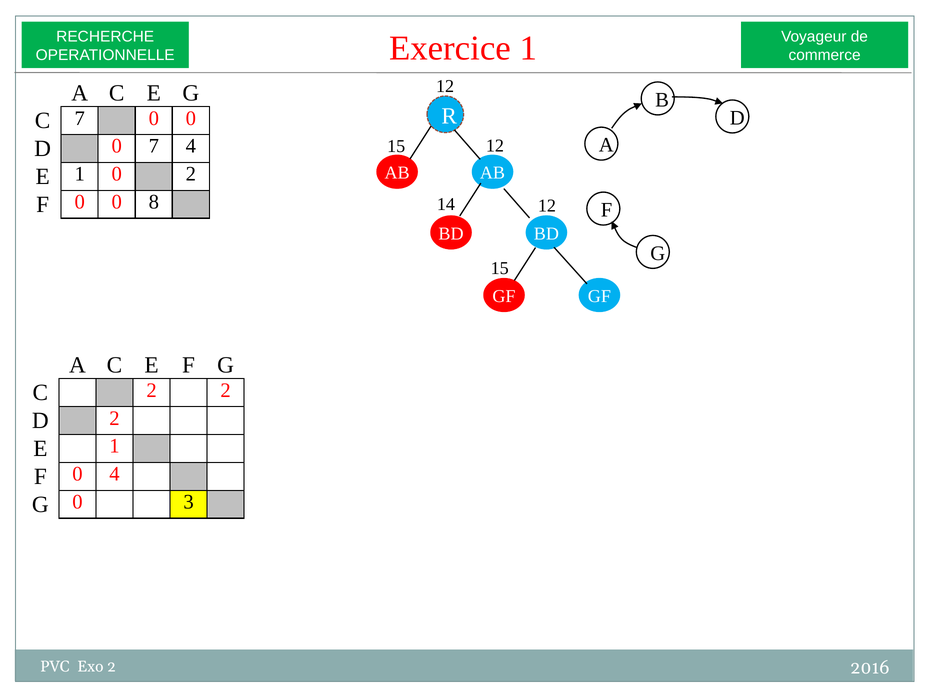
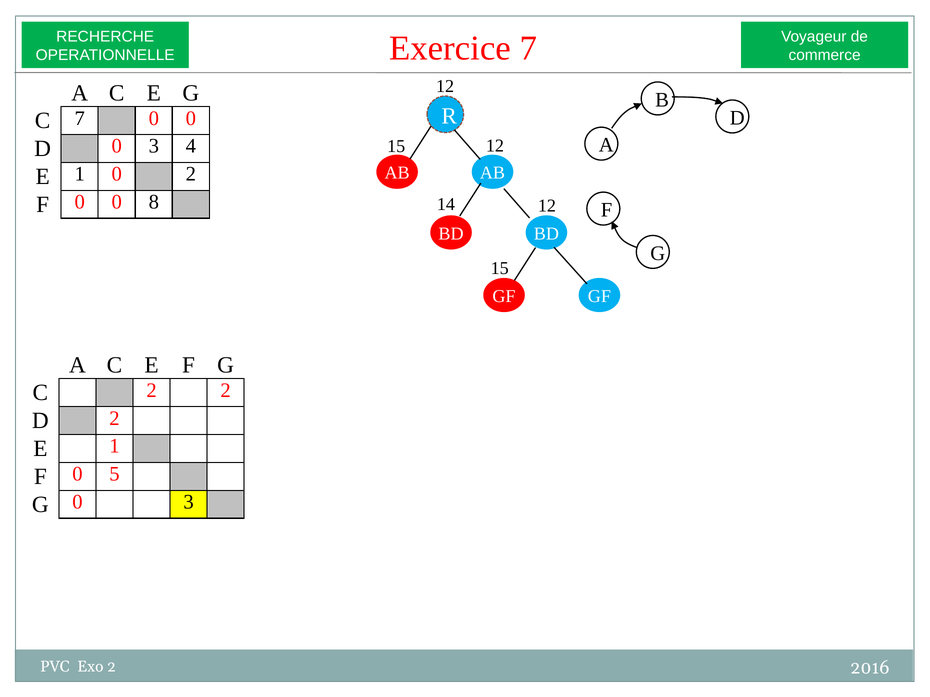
Exercice 1: 1 -> 7
D 0 7: 7 -> 3
0 4: 4 -> 5
